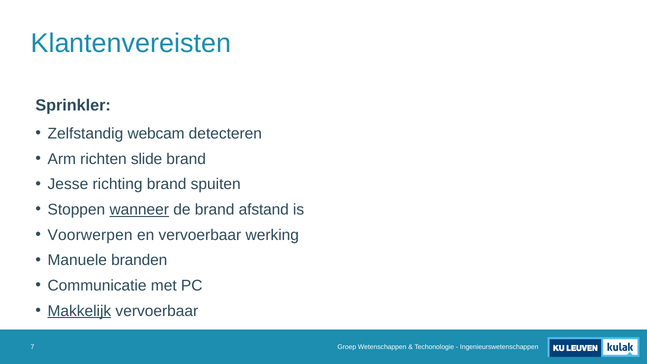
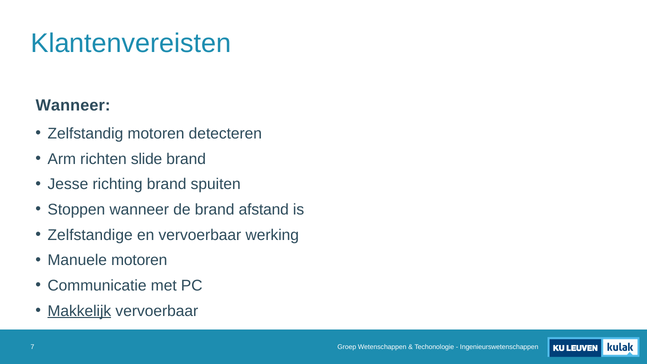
Sprinkler at (73, 106): Sprinkler -> Wanneer
Zelfstandig webcam: webcam -> motoren
wanneer at (139, 210) underline: present -> none
Voorwerpen: Voorwerpen -> Zelfstandige
Manuele branden: branden -> motoren
